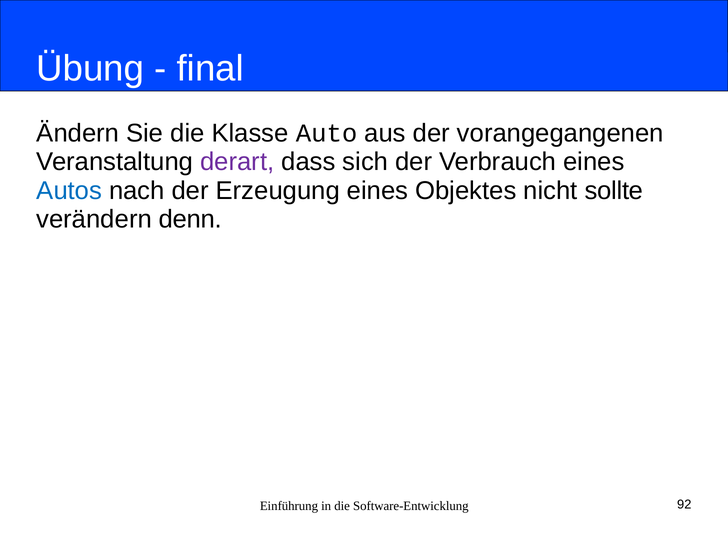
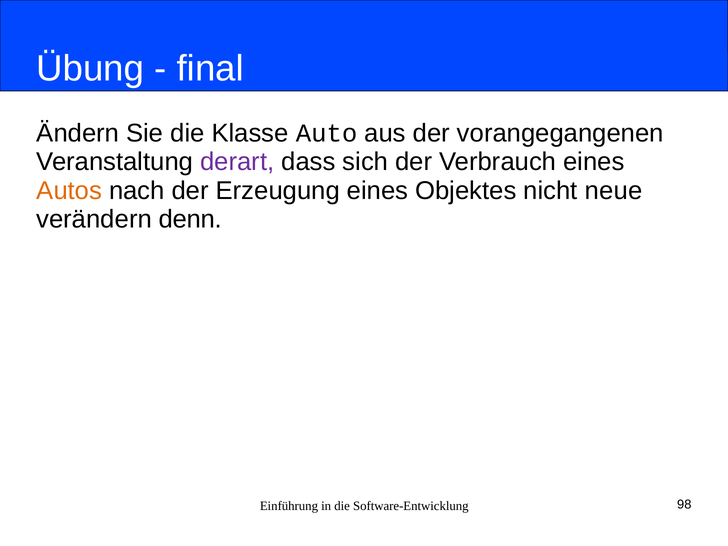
Autos colour: blue -> orange
sollte: sollte -> neue
92: 92 -> 98
